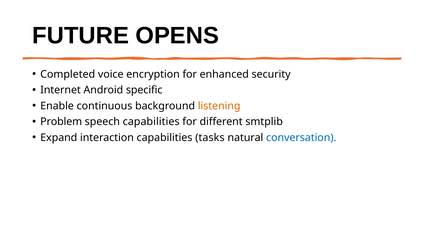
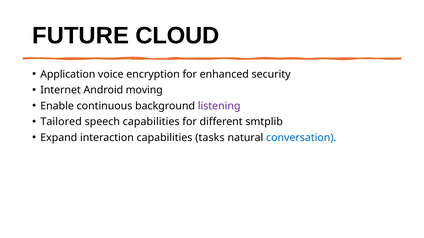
OPENS: OPENS -> CLOUD
Completed: Completed -> Application
specific: specific -> moving
listening colour: orange -> purple
Problem: Problem -> Tailored
